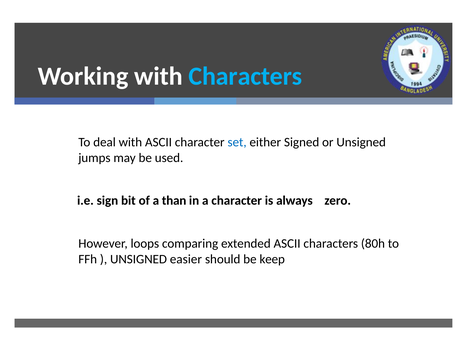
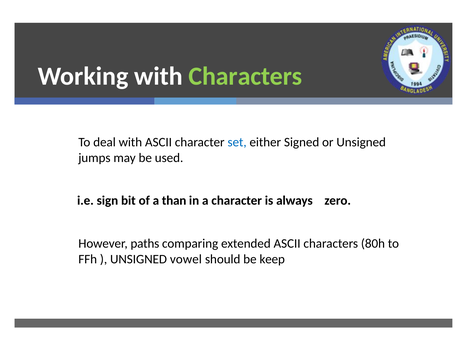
Characters at (245, 76) colour: light blue -> light green
loops: loops -> paths
easier: easier -> vowel
